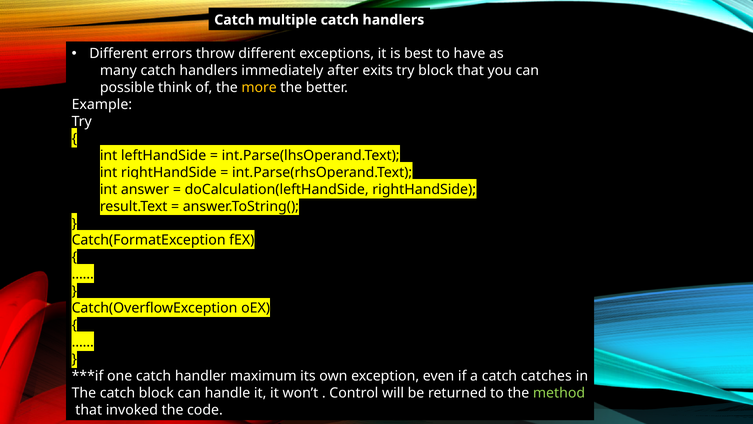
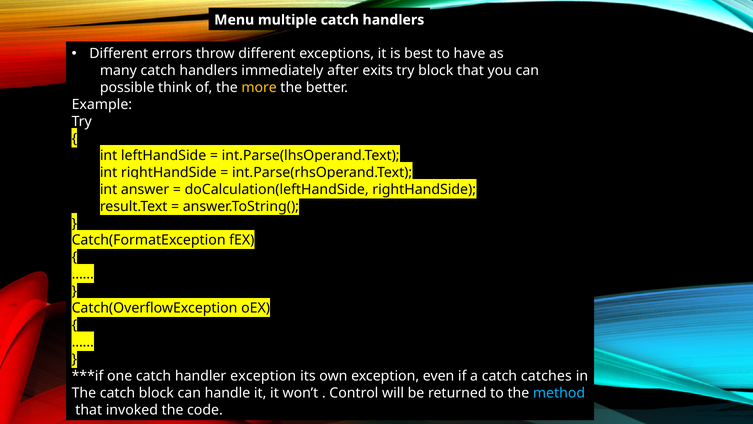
Catch at (234, 20): Catch -> Menu
handler maximum: maximum -> exception
method colour: light green -> light blue
